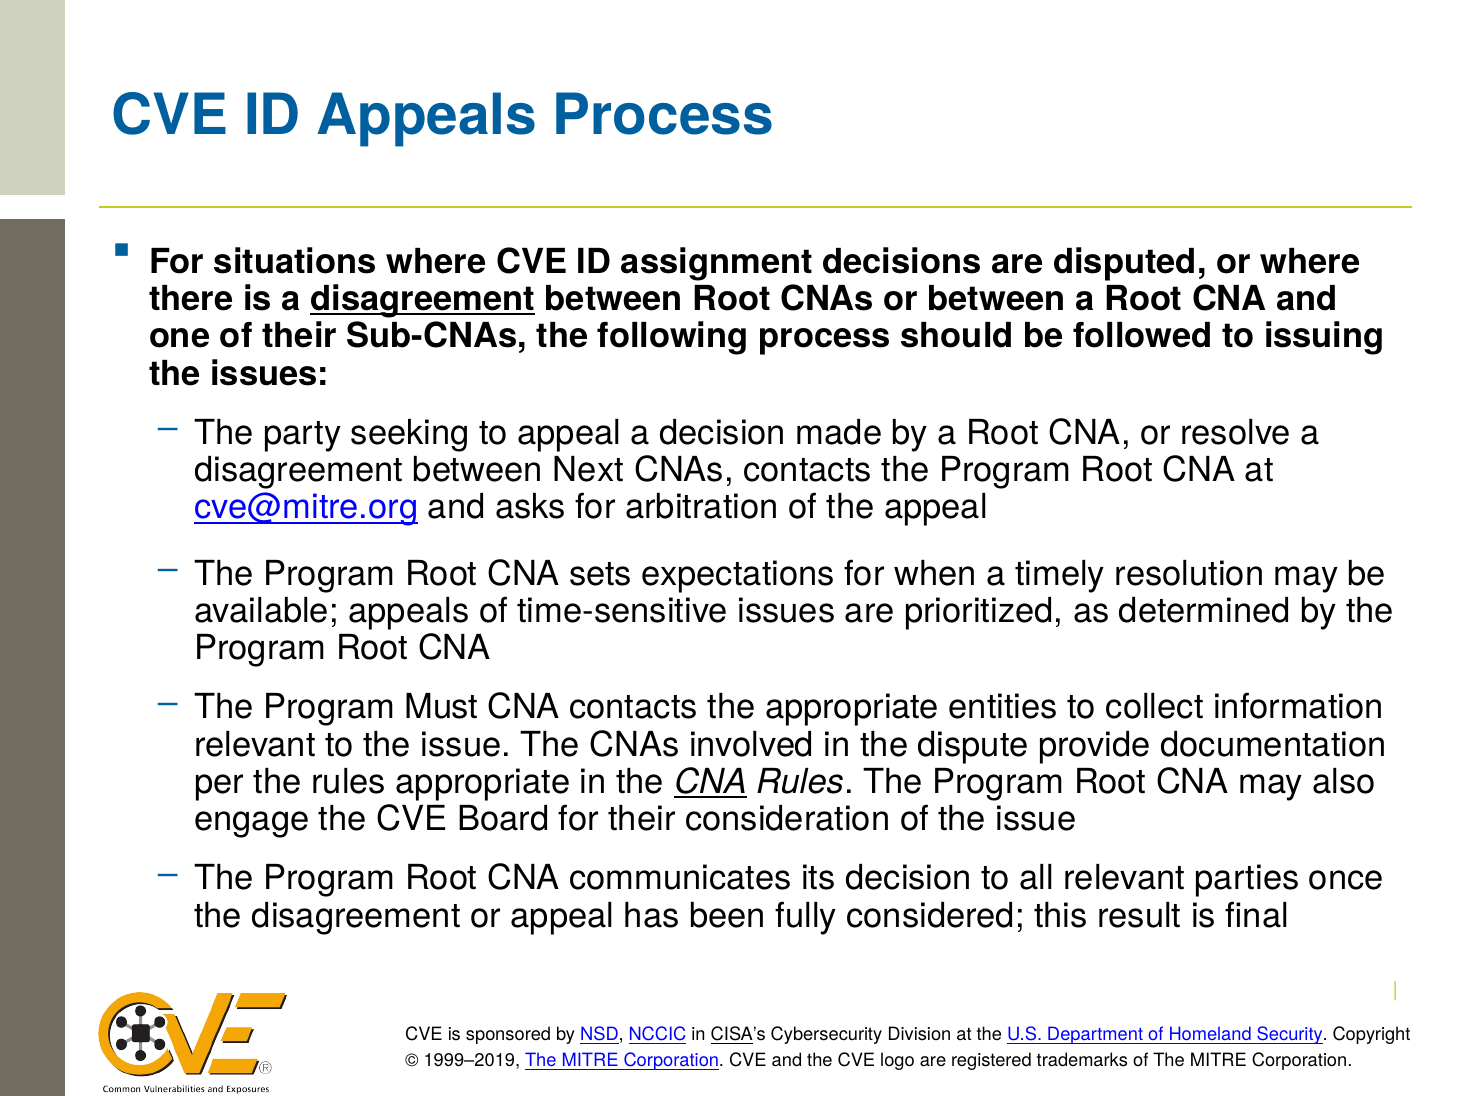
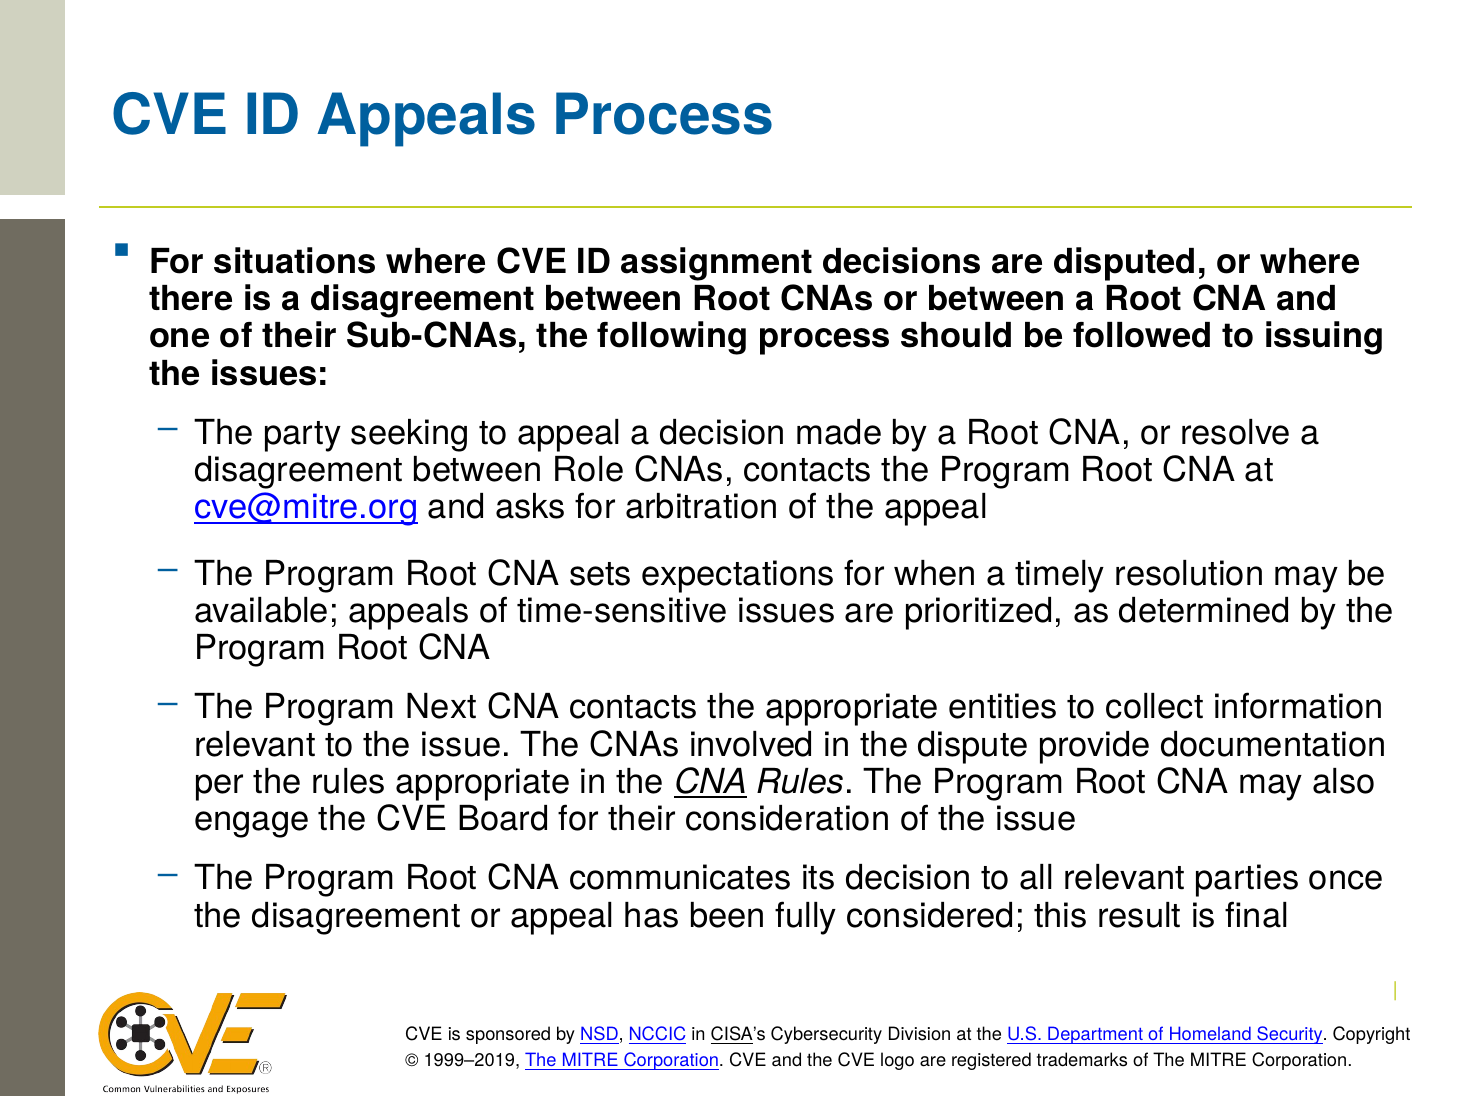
disagreement at (423, 299) underline: present -> none
Next: Next -> Role
Must: Must -> Next
